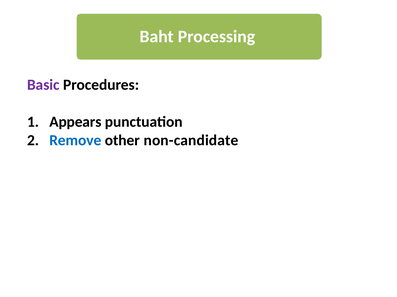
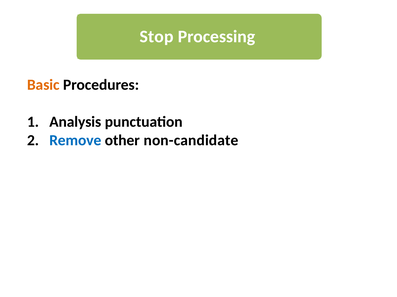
Baht: Baht -> Stop
Basic colour: purple -> orange
Appears: Appears -> Analysis
